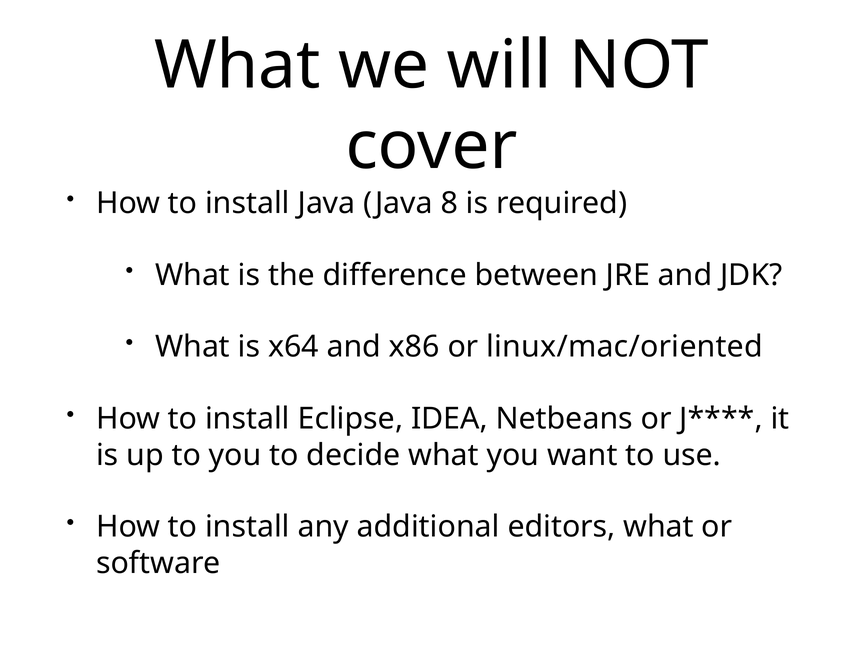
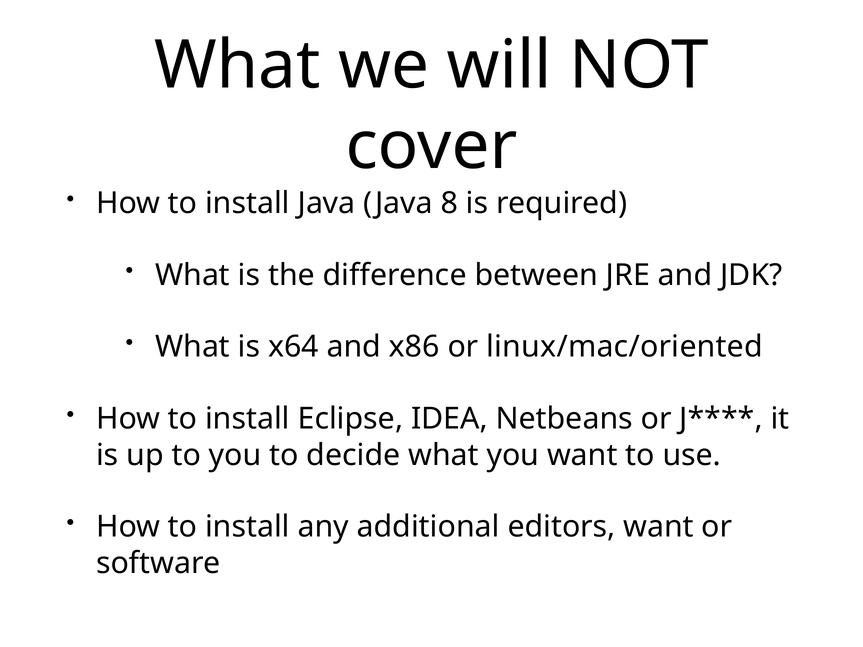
editors what: what -> want
